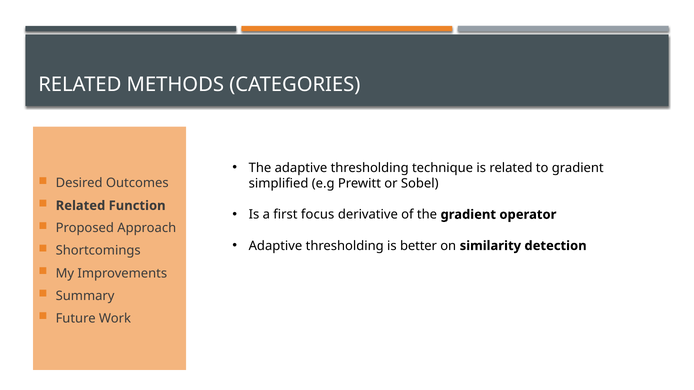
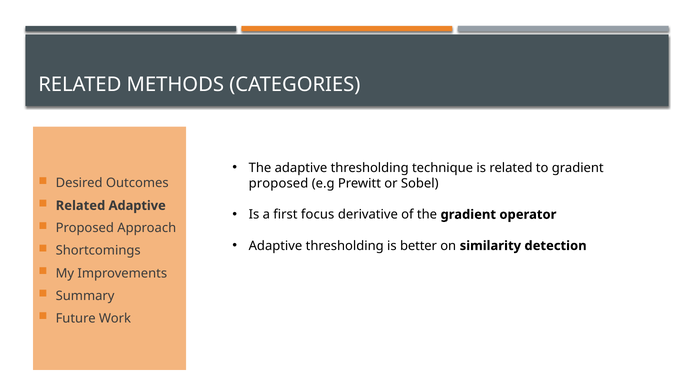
simplified at (279, 184): simplified -> proposed
Related Function: Function -> Adaptive
